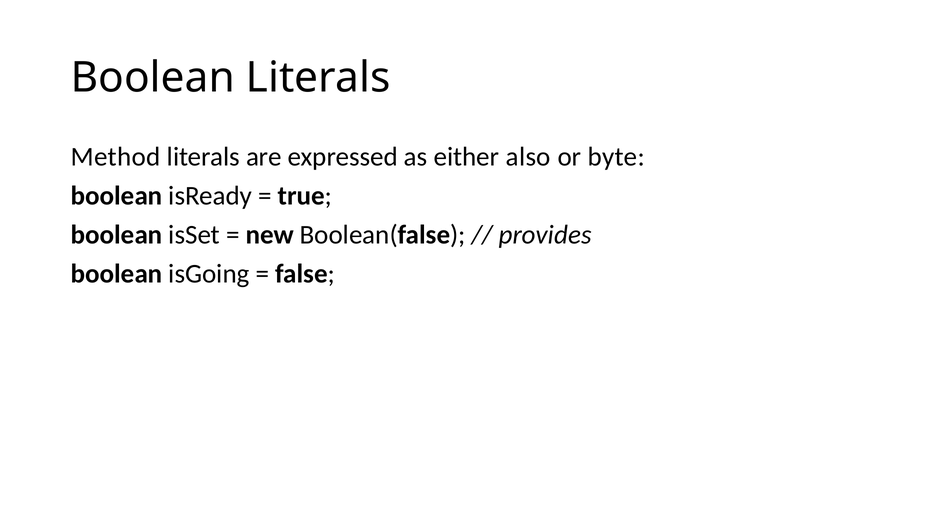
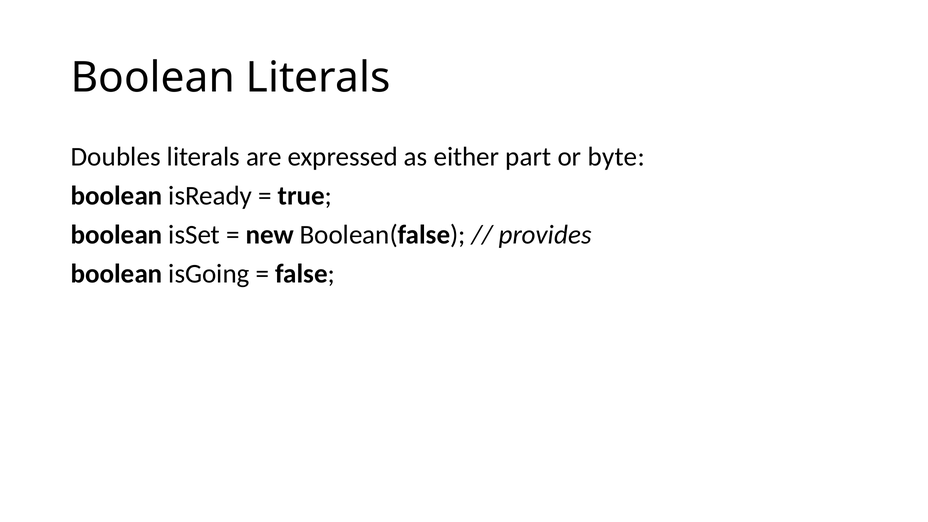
Method: Method -> Doubles
also: also -> part
